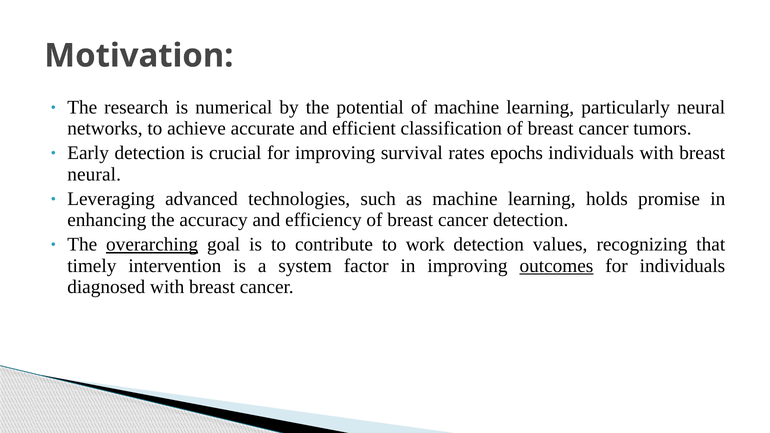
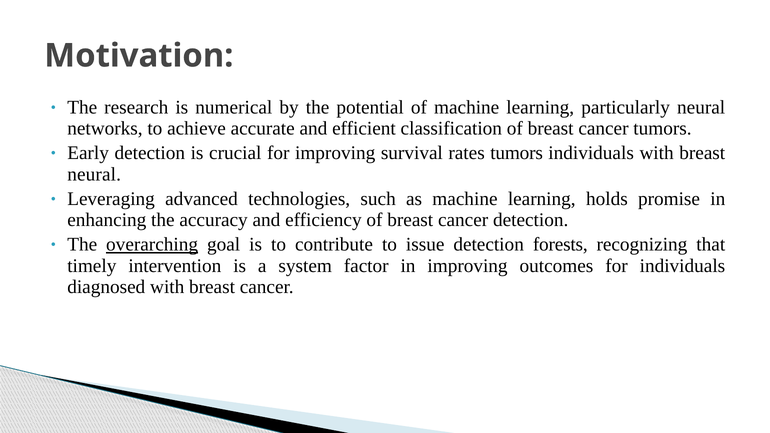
rates epochs: epochs -> tumors
work: work -> issue
values: values -> forests
outcomes underline: present -> none
